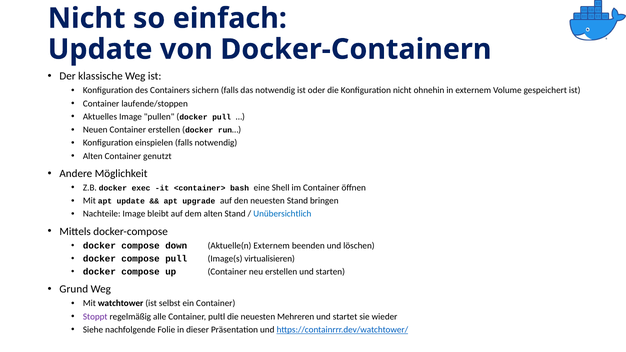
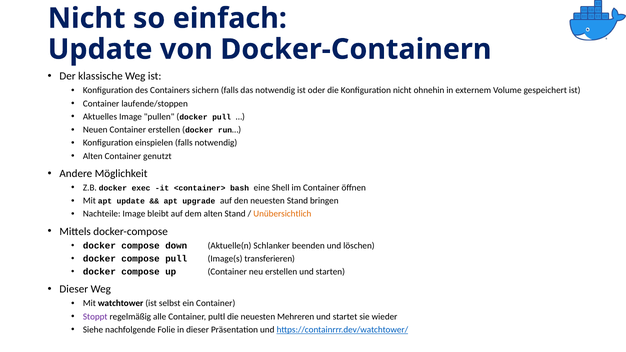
Unübersichtlich colour: blue -> orange
Aktuelle(n Externem: Externem -> Schlanker
virtualisieren: virtualisieren -> transferieren
Grund at (74, 289): Grund -> Dieser
